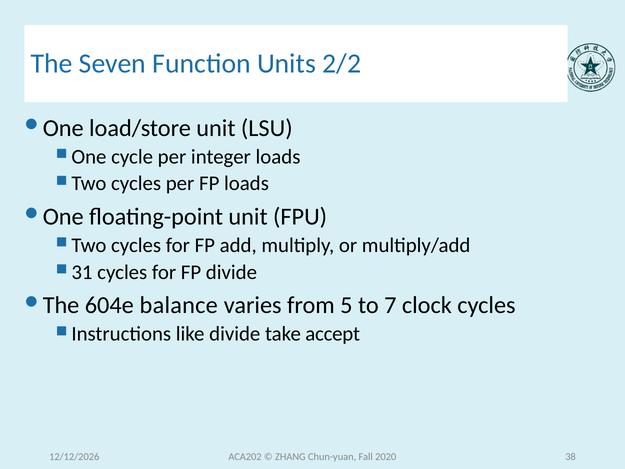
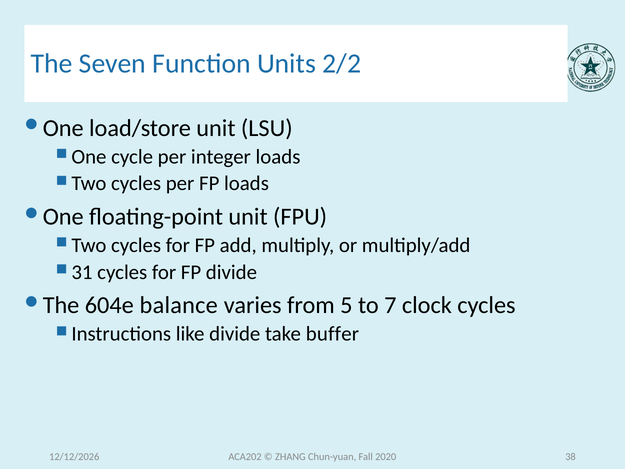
accept: accept -> buffer
